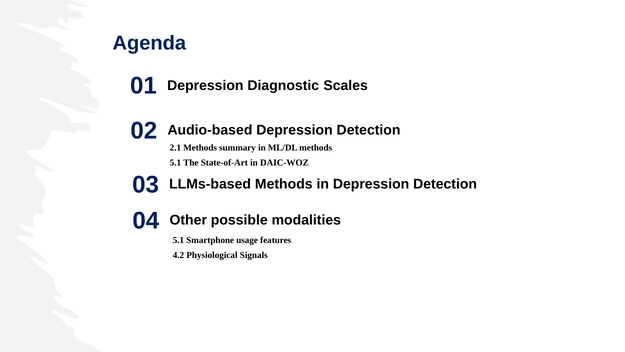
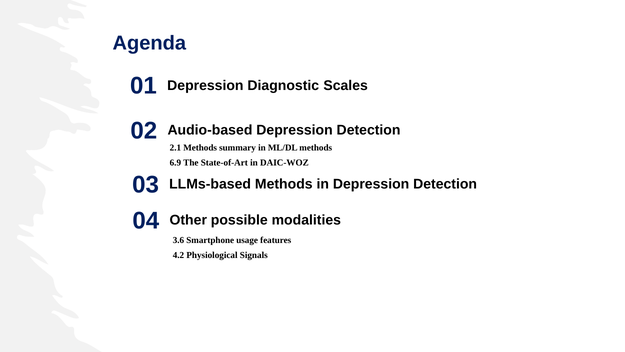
5.1 at (175, 162): 5.1 -> 6.9
5.1 at (178, 240): 5.1 -> 3.6
